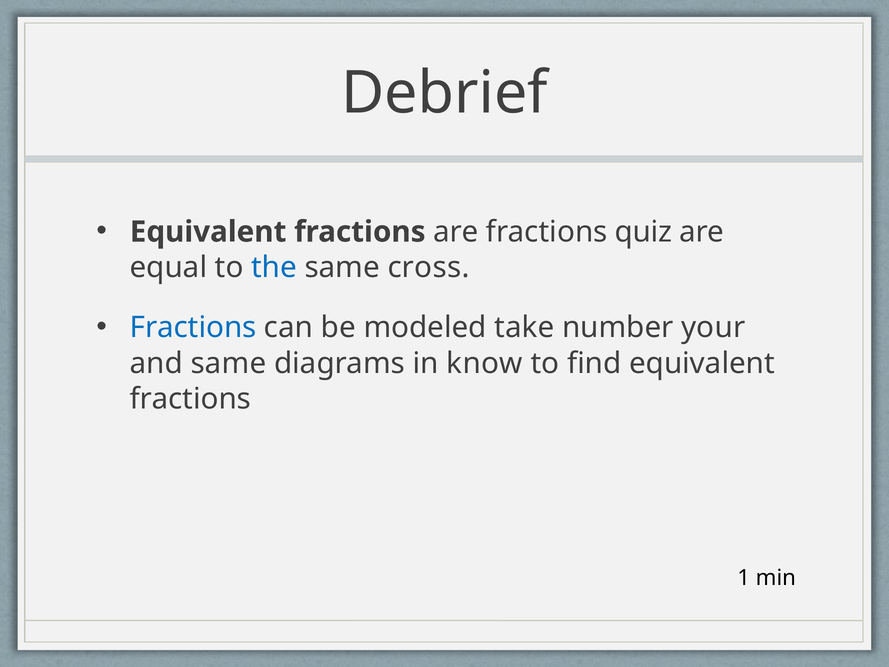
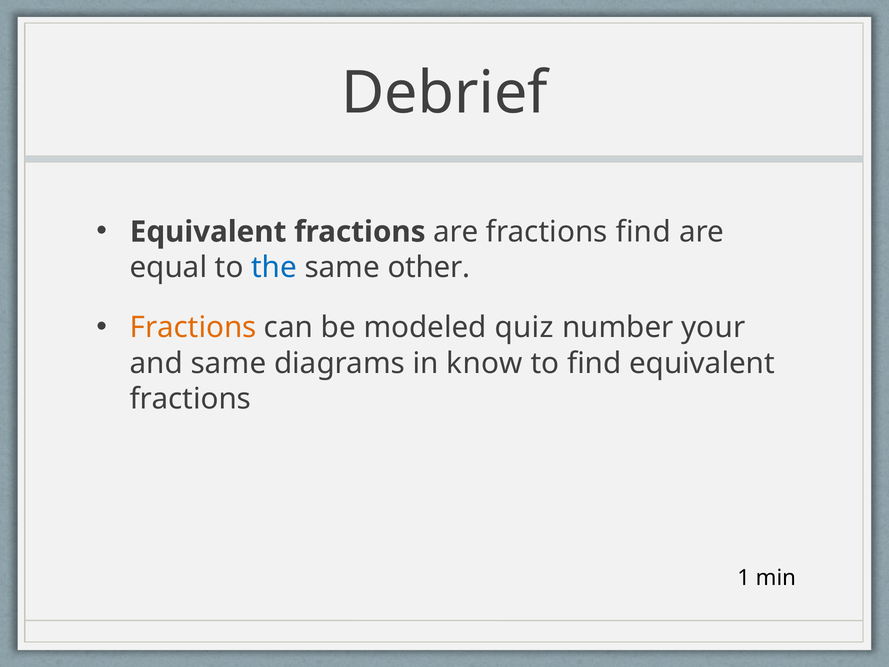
fractions quiz: quiz -> find
cross: cross -> other
Fractions at (193, 328) colour: blue -> orange
take: take -> quiz
